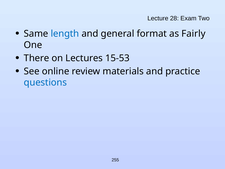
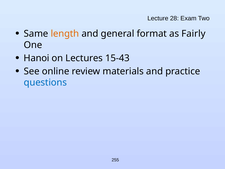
length colour: blue -> orange
There: There -> Hanoi
15-53: 15-53 -> 15-43
